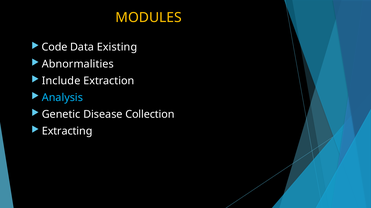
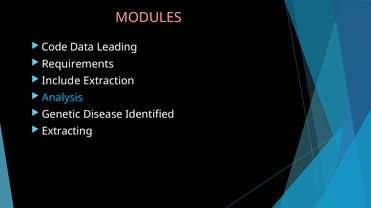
MODULES colour: yellow -> pink
Existing: Existing -> Leading
Abnormalities: Abnormalities -> Requirements
Collection: Collection -> Identified
